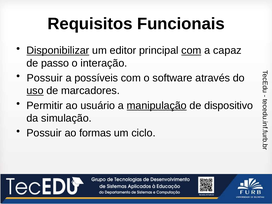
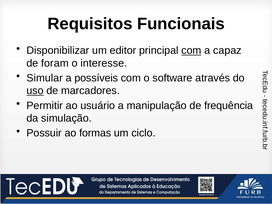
Disponibilizar underline: present -> none
passo: passo -> foram
interação: interação -> interesse
Possuir at (45, 78): Possuir -> Simular
manipulação underline: present -> none
dispositivo: dispositivo -> frequência
